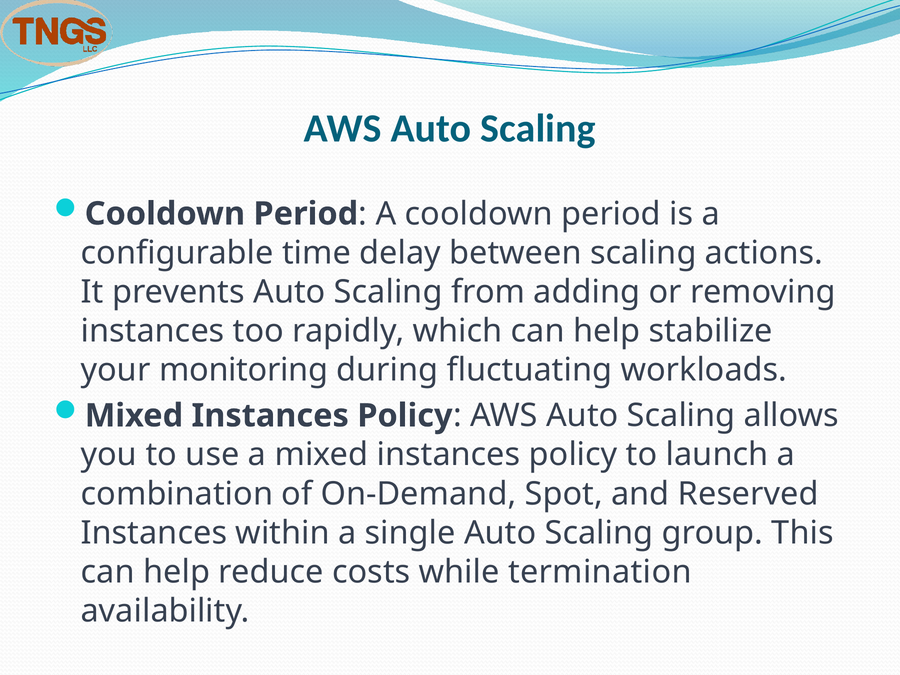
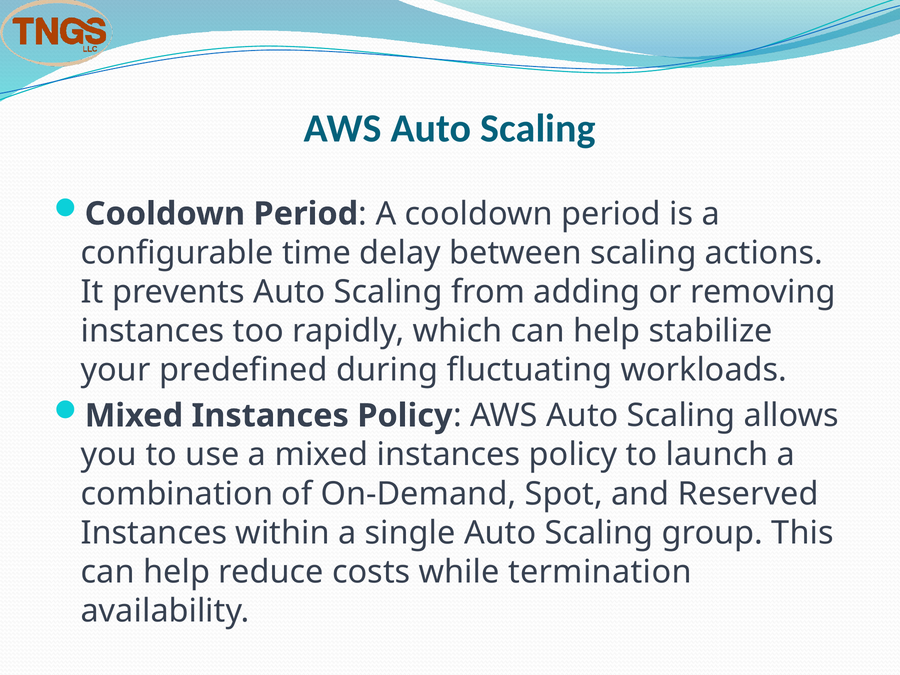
monitoring: monitoring -> predefined
